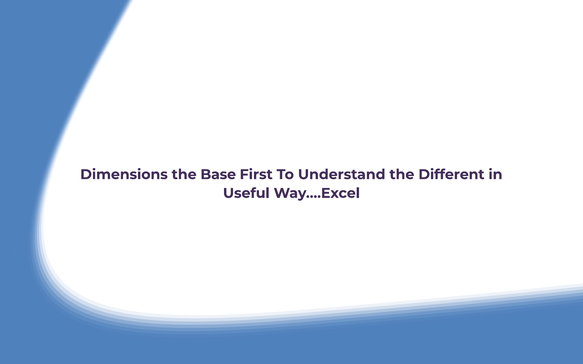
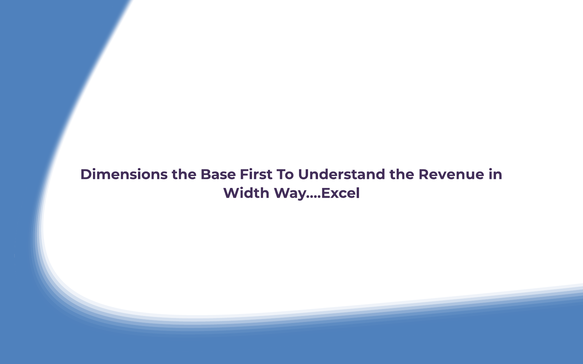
Different: Different -> Revenue
Useful: Useful -> Width
